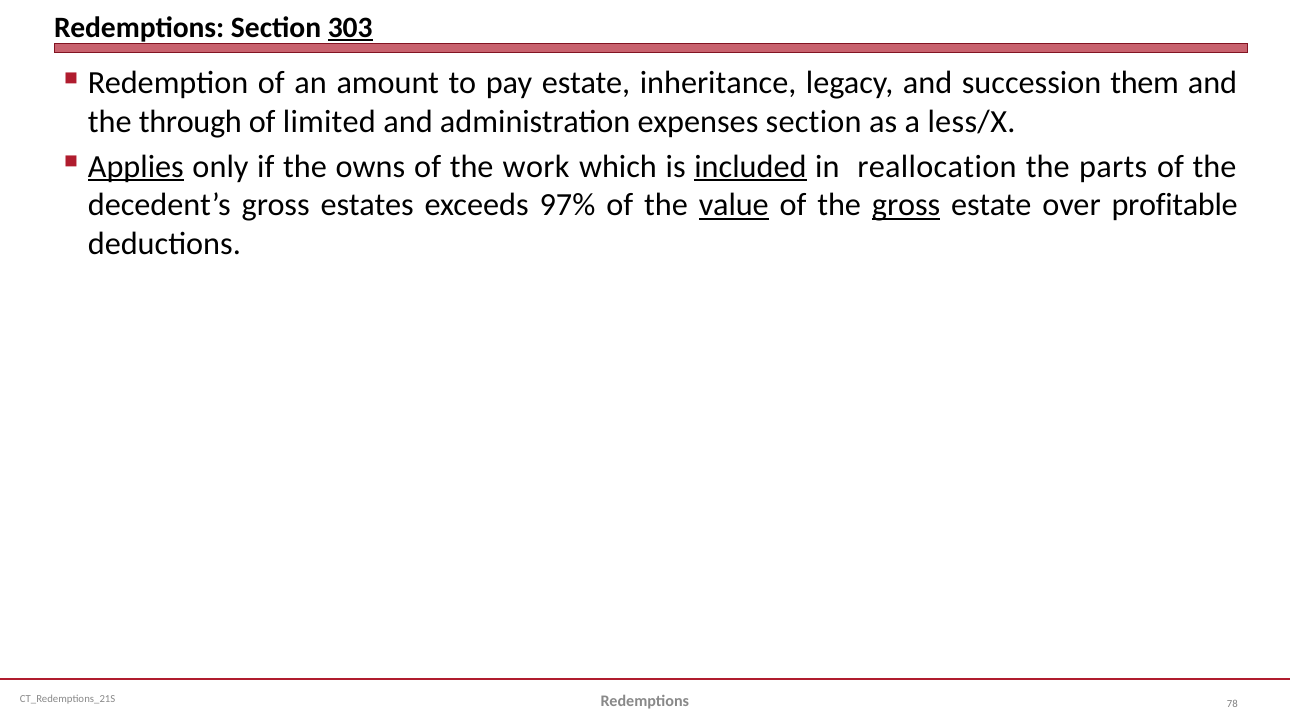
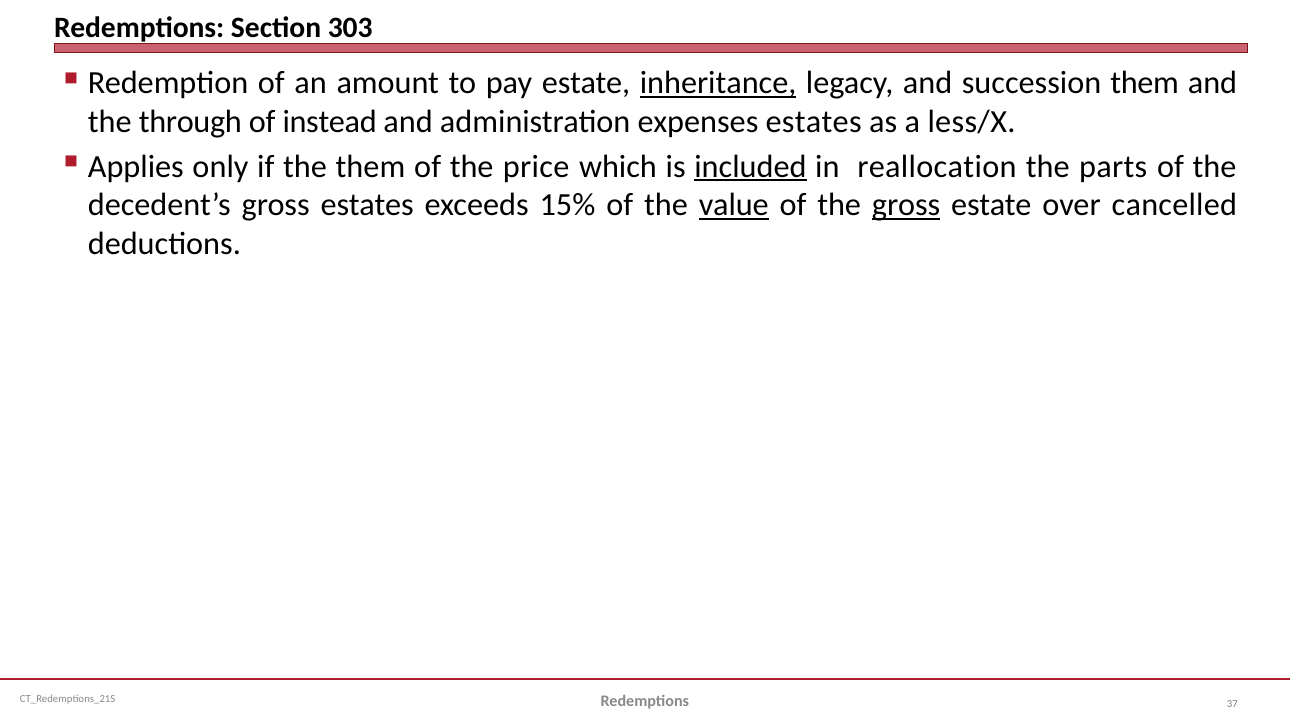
303 underline: present -> none
inheritance underline: none -> present
limited: limited -> instead
expenses section: section -> estates
Applies underline: present -> none
the owns: owns -> them
work: work -> price
97%: 97% -> 15%
profitable: profitable -> cancelled
78: 78 -> 37
